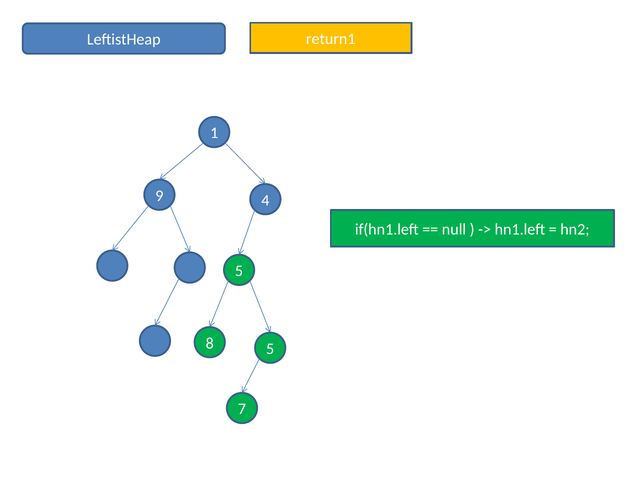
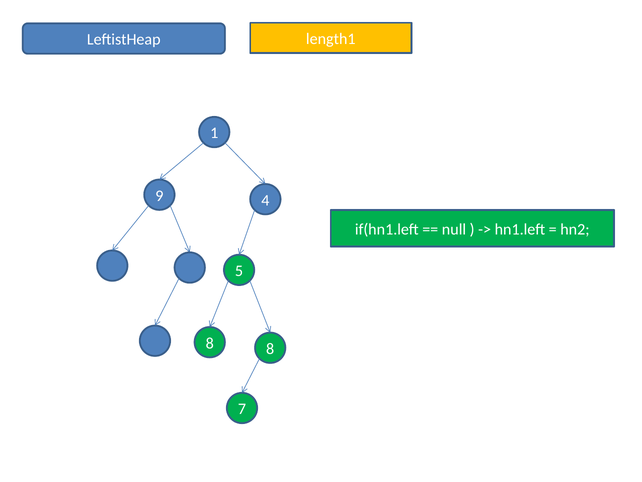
return1: return1 -> length1
8 5: 5 -> 8
